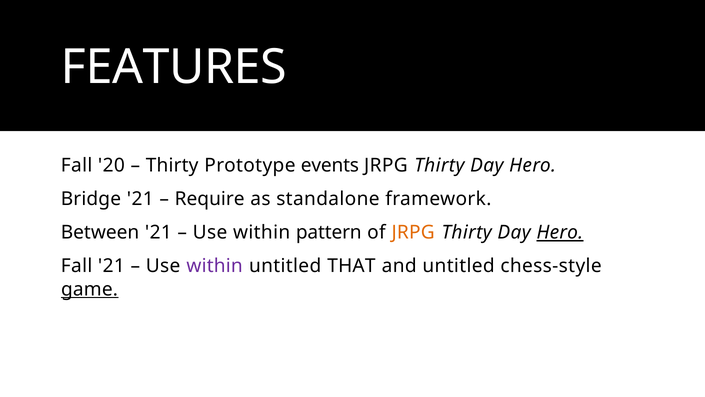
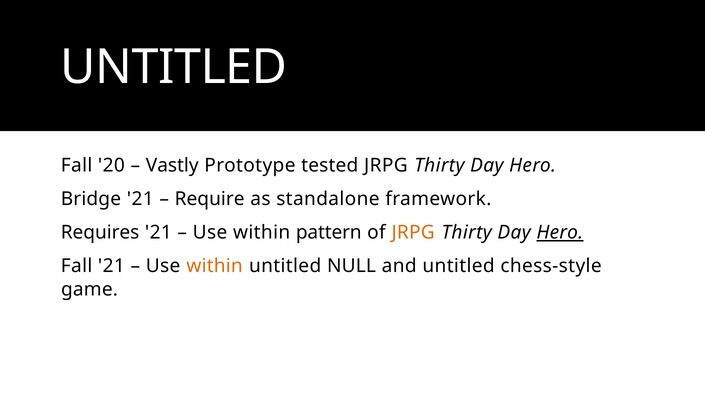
FEATURES at (174, 67): FEATURES -> UNTITLED
Thirty at (172, 165): Thirty -> Vastly
events: events -> tested
Between: Between -> Requires
within at (215, 266) colour: purple -> orange
THAT: THAT -> NULL
game underline: present -> none
